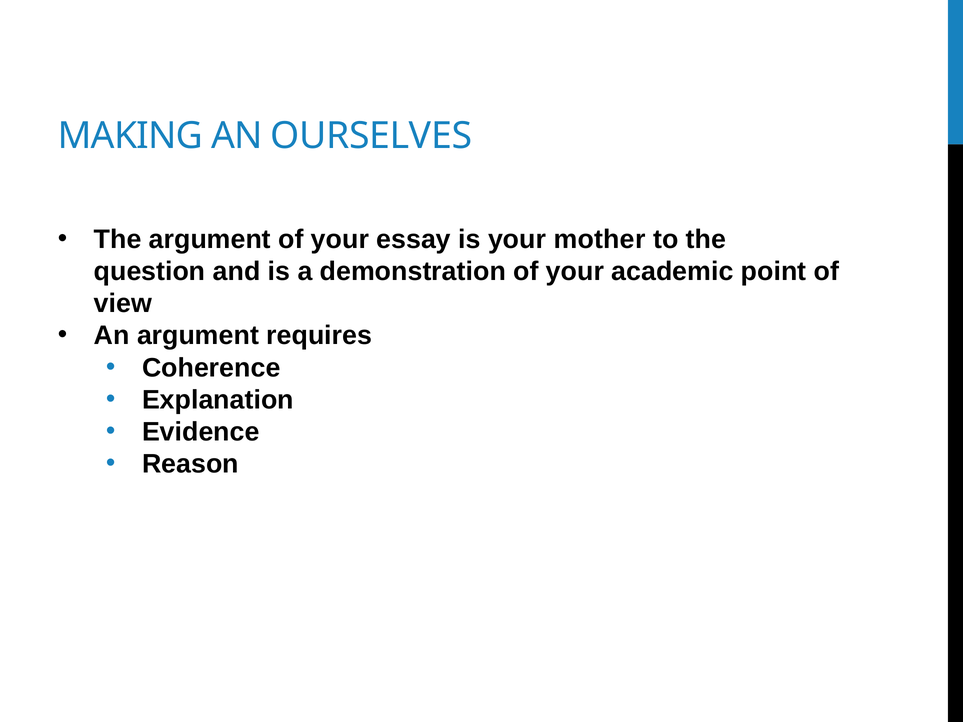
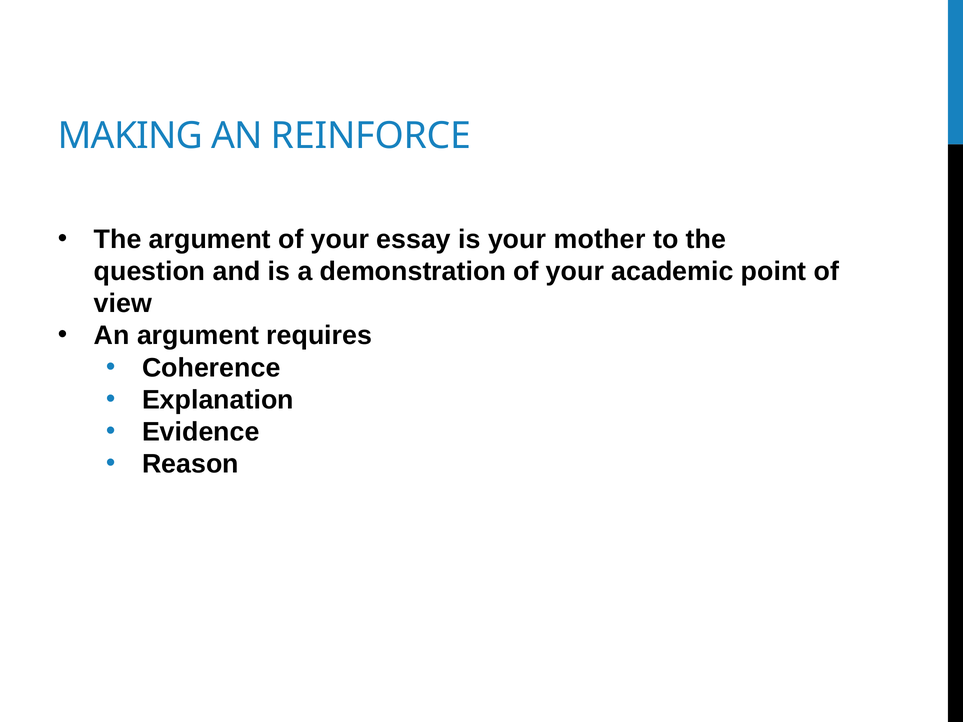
OURSELVES: OURSELVES -> REINFORCE
